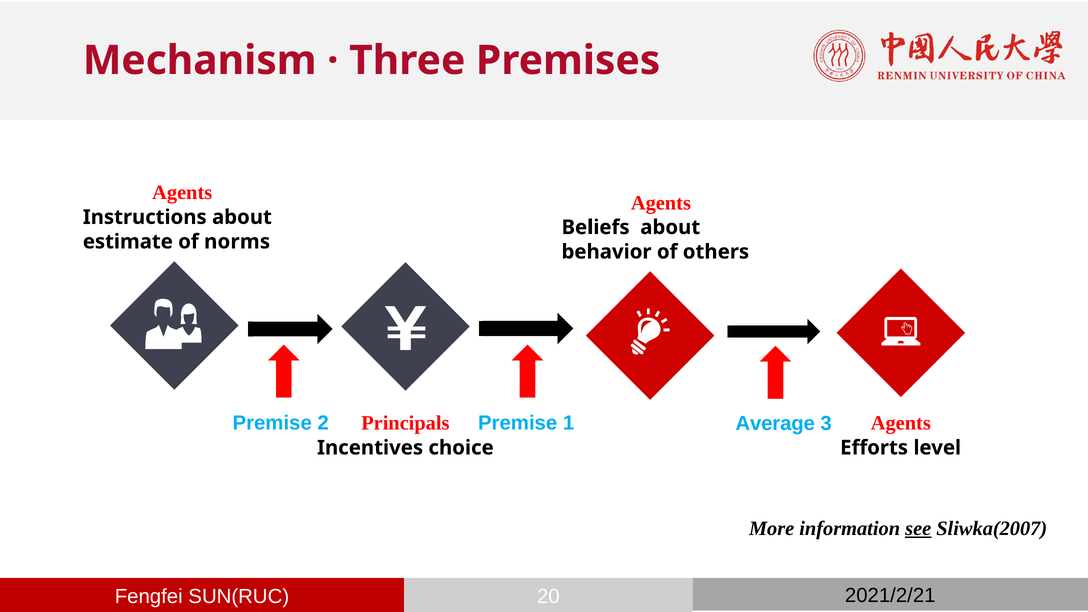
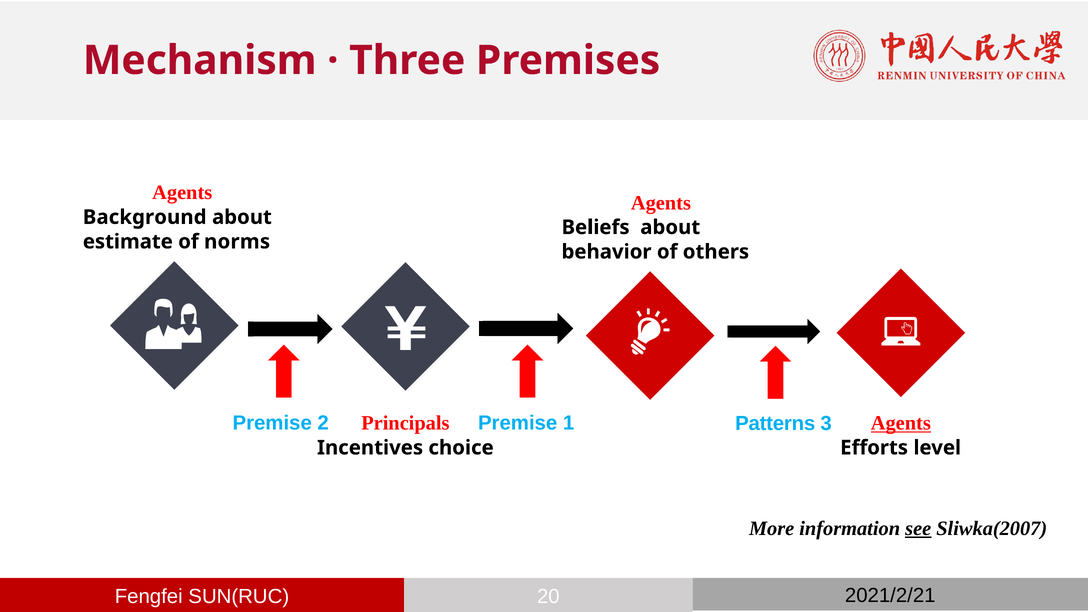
Instructions: Instructions -> Background
Average: Average -> Patterns
Agents at (901, 423) underline: none -> present
